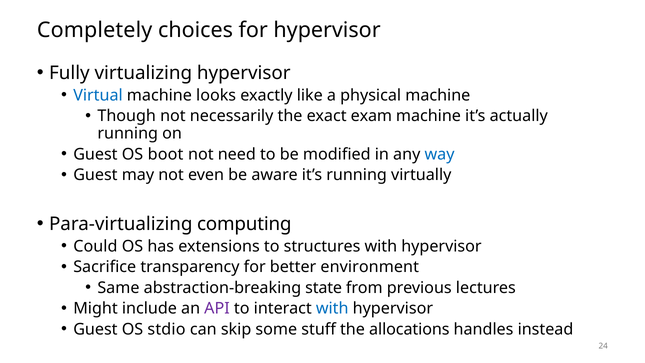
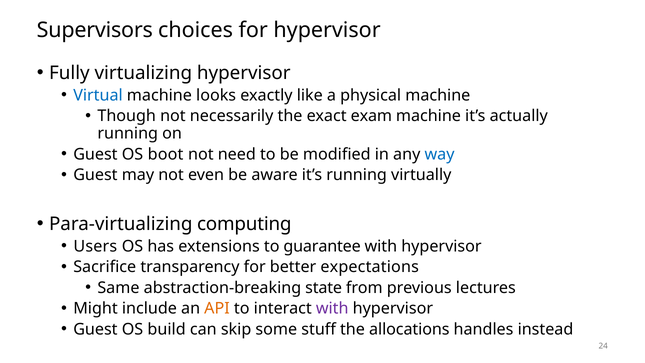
Completely: Completely -> Supervisors
Could: Could -> Users
structures: structures -> guarantee
environment: environment -> expectations
API colour: purple -> orange
with at (332, 308) colour: blue -> purple
stdio: stdio -> build
